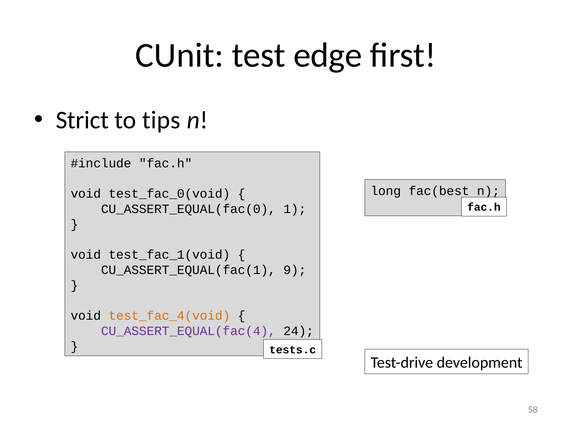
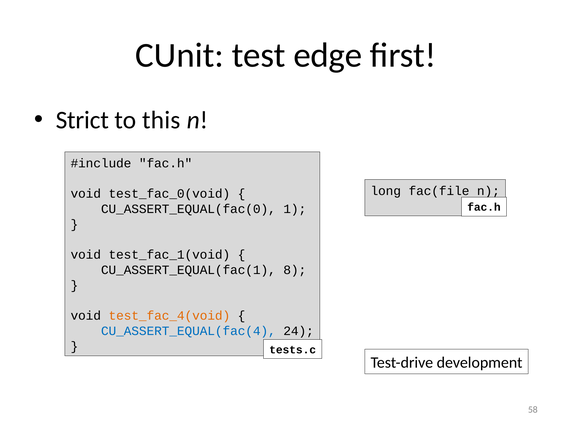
tips: tips -> this
fac(best: fac(best -> fac(file
9: 9 -> 8
CU_ASSERT_EQUAL(fac(4 colour: purple -> blue
